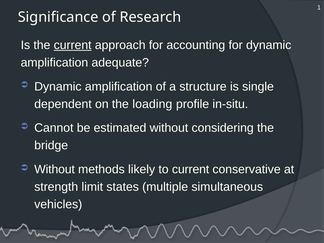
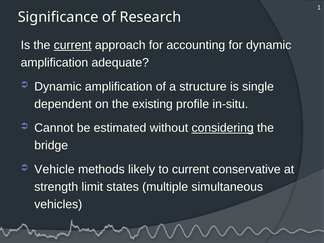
loading: loading -> existing
considering underline: none -> present
Without at (55, 169): Without -> Vehicle
